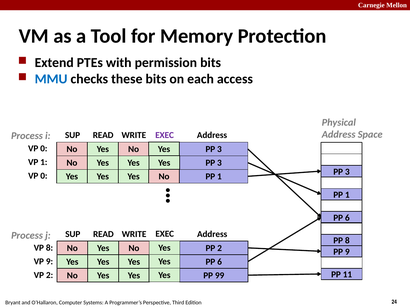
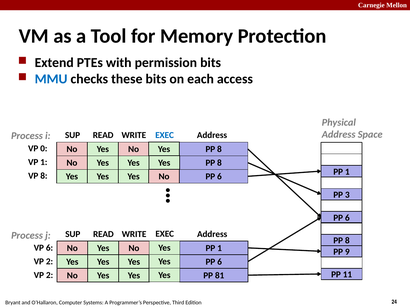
EXEC at (165, 135) colour: purple -> blue
3 at (219, 149): 3 -> 8
3 at (219, 163): 3 -> 8
3 at (347, 172): 3 -> 1
0 at (44, 176): 0 -> 8
1 at (219, 177): 1 -> 6
1 at (347, 195): 1 -> 3
VP 8: 8 -> 6
2 at (220, 249): 2 -> 1
9 at (50, 262): 9 -> 2
99: 99 -> 81
